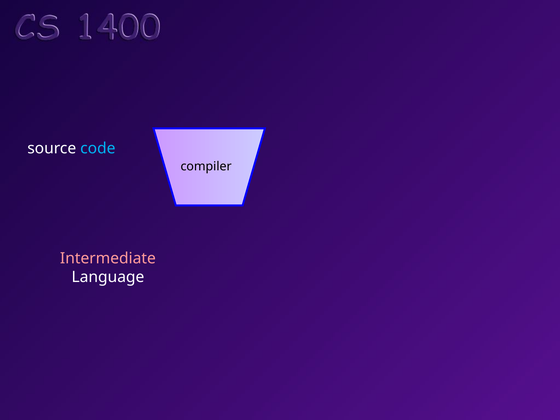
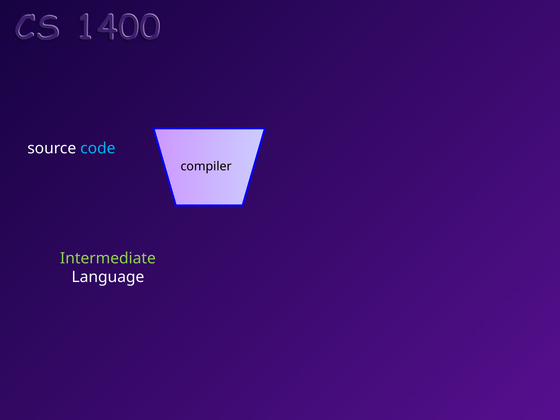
Intermediate colour: pink -> light green
